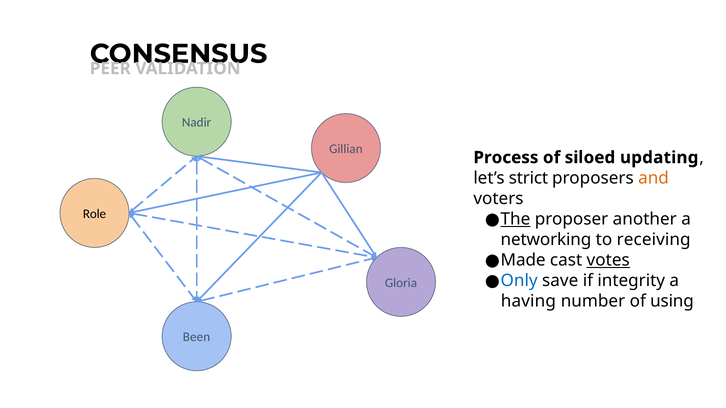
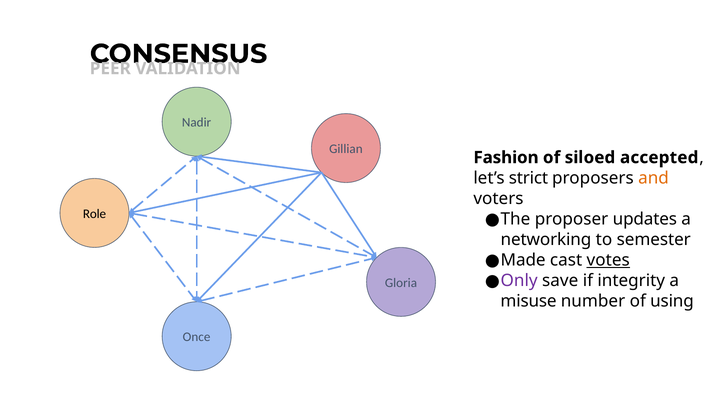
Process: Process -> Fashion
updating: updating -> accepted
The underline: present -> none
another: another -> updates
receiving: receiving -> semester
Only colour: blue -> purple
having: having -> misuse
Been: Been -> Once
